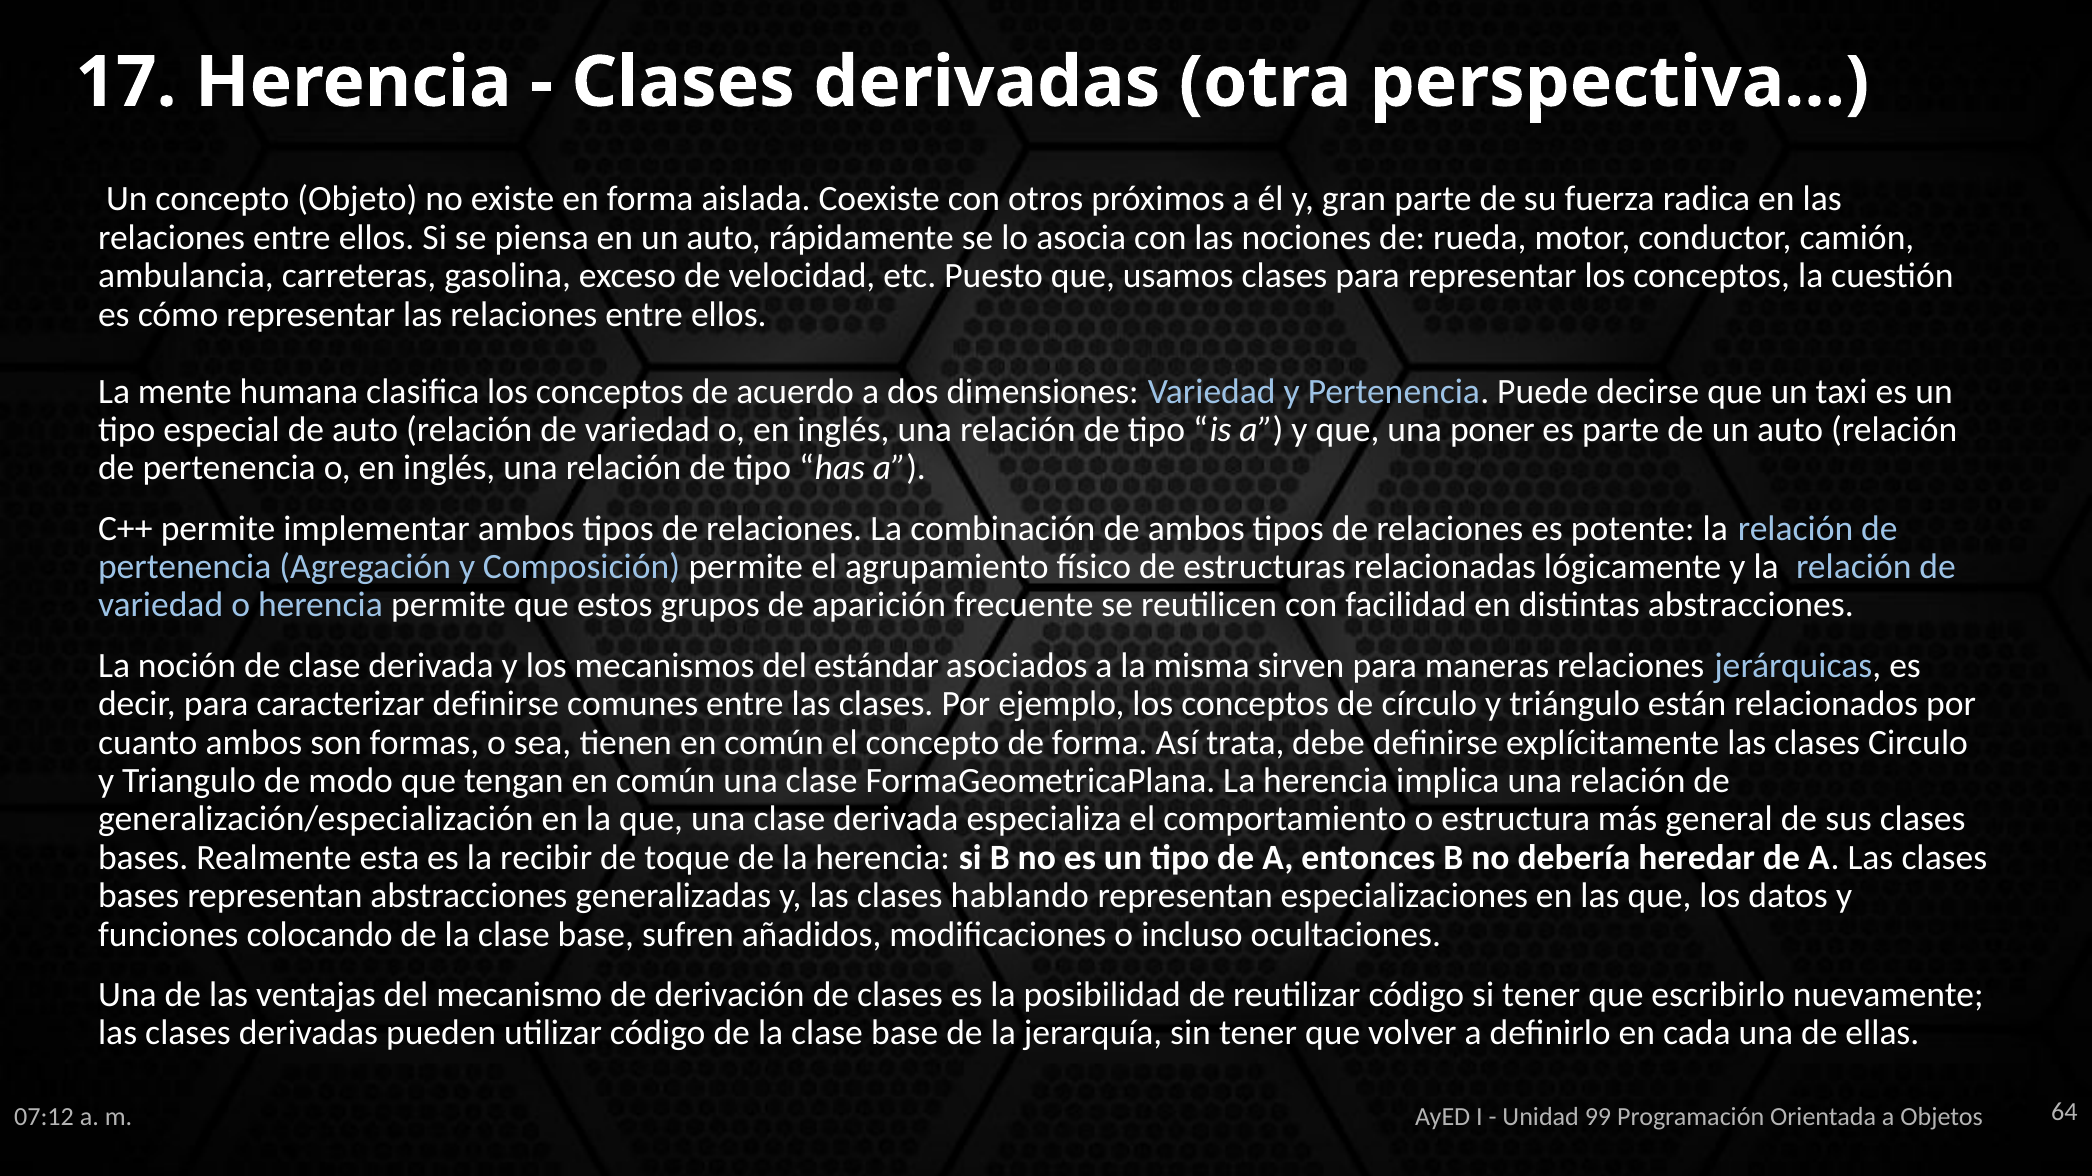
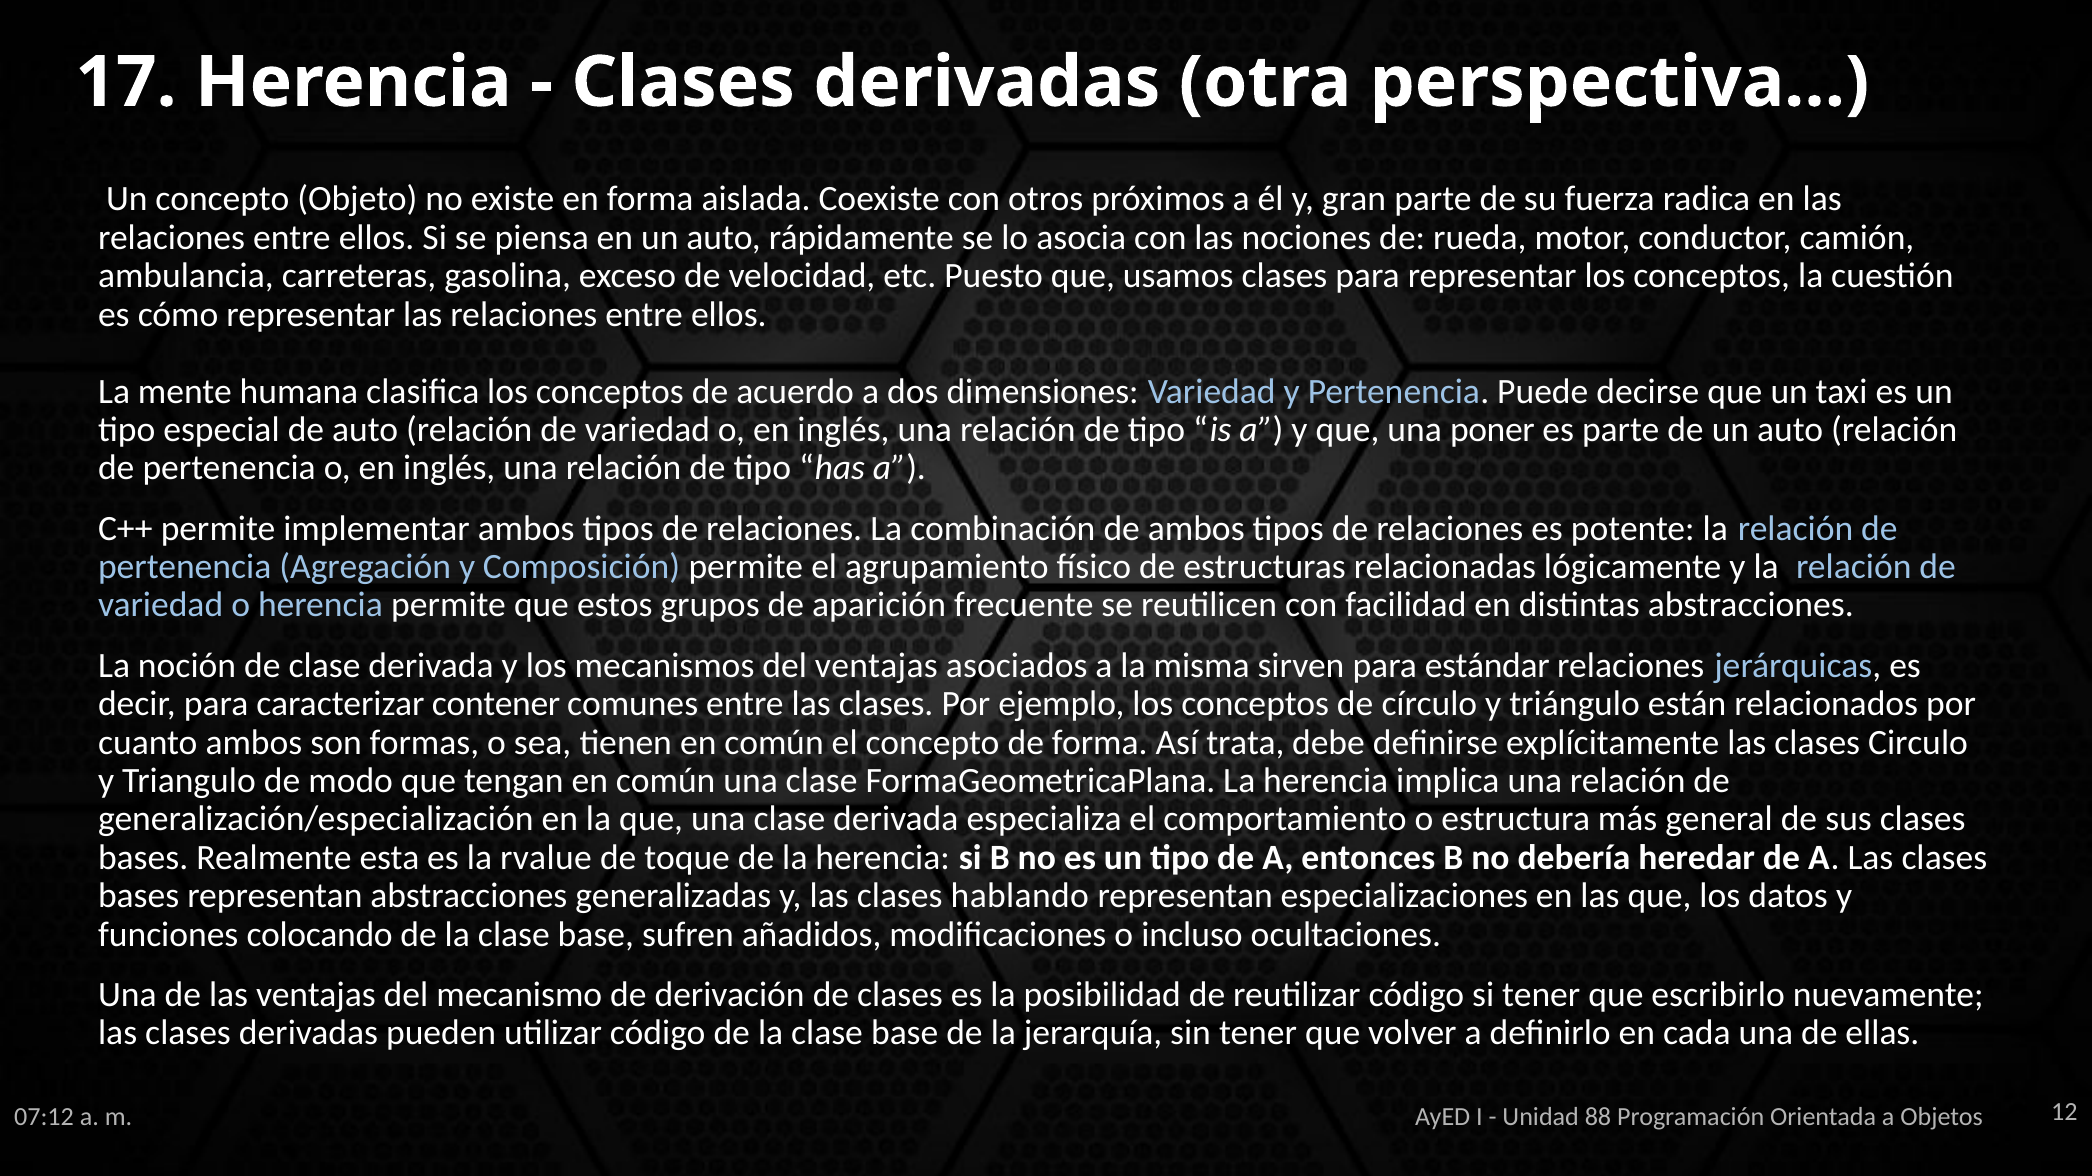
del estándar: estándar -> ventajas
maneras: maneras -> estándar
caracterizar definirse: definirse -> contener
recibir: recibir -> rvalue
99: 99 -> 88
64: 64 -> 12
